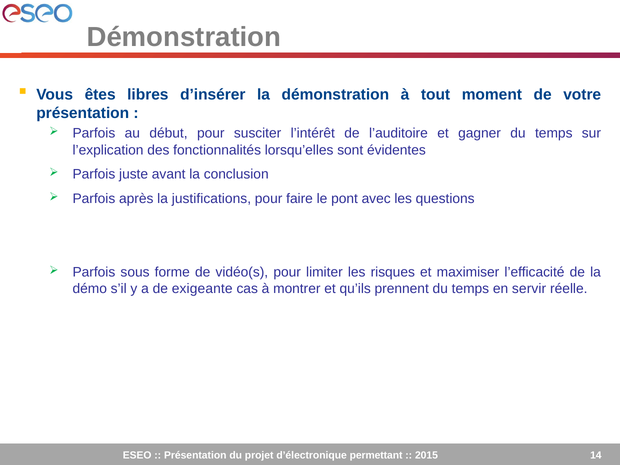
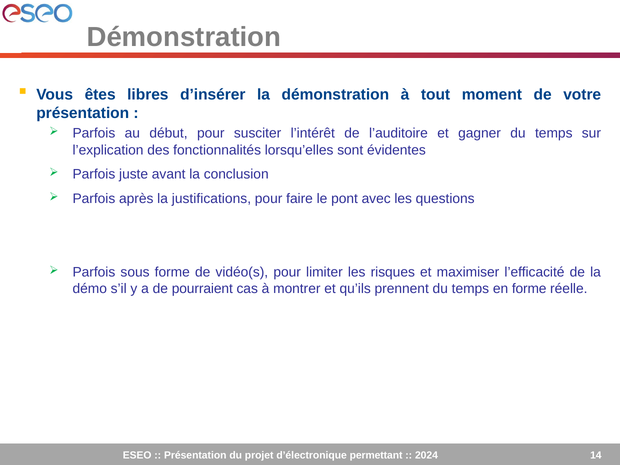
exigeante: exigeante -> pourraient
en servir: servir -> forme
2015: 2015 -> 2024
